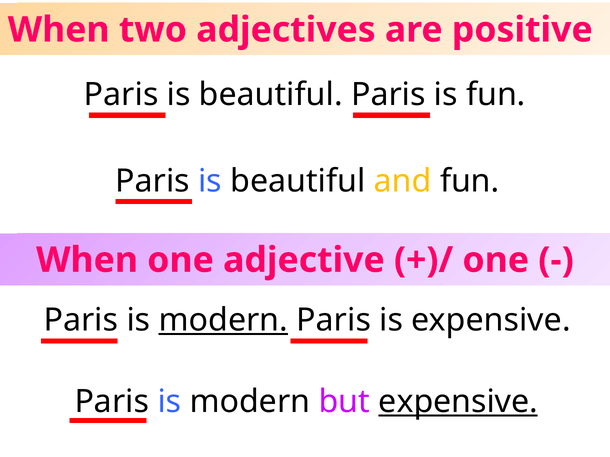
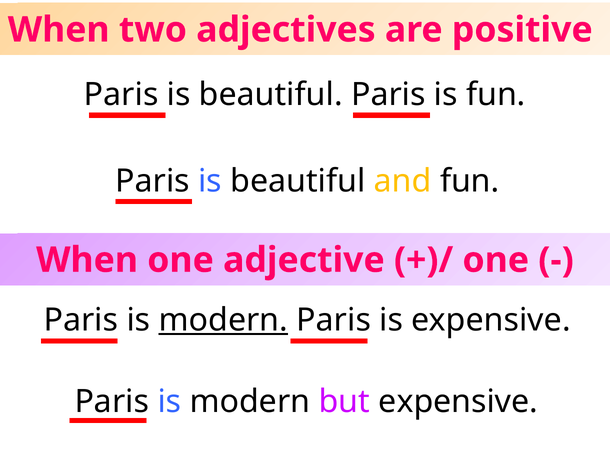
expensive at (458, 402) underline: present -> none
